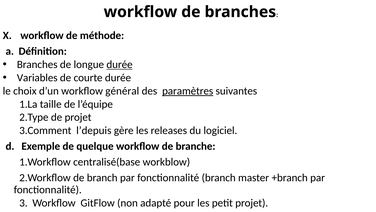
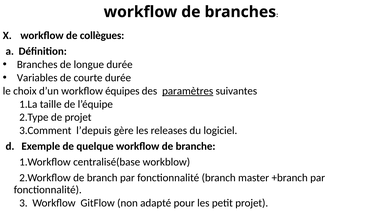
méthode: méthode -> collègues
durée at (120, 64) underline: present -> none
général: général -> équipes
